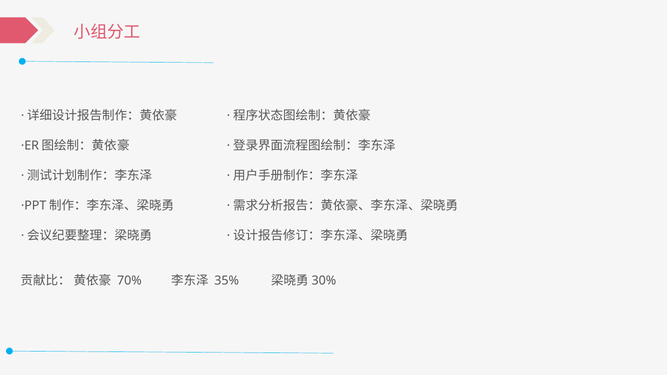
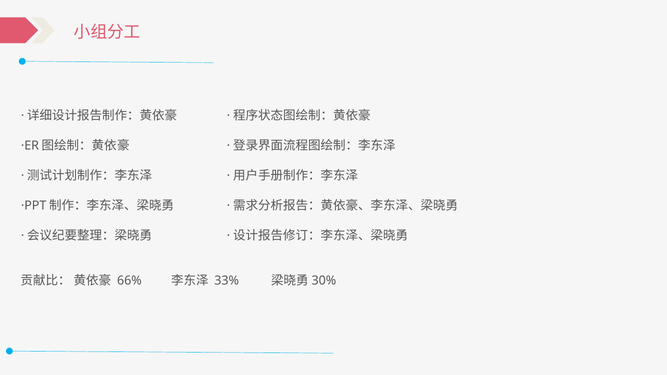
70%: 70% -> 66%
35%: 35% -> 33%
